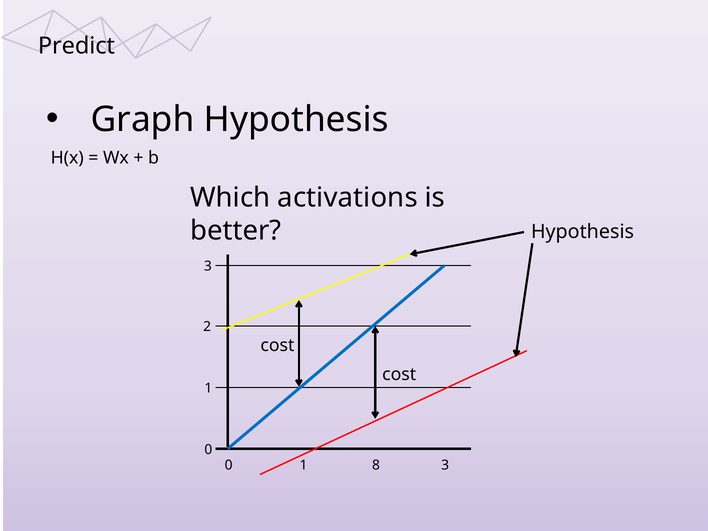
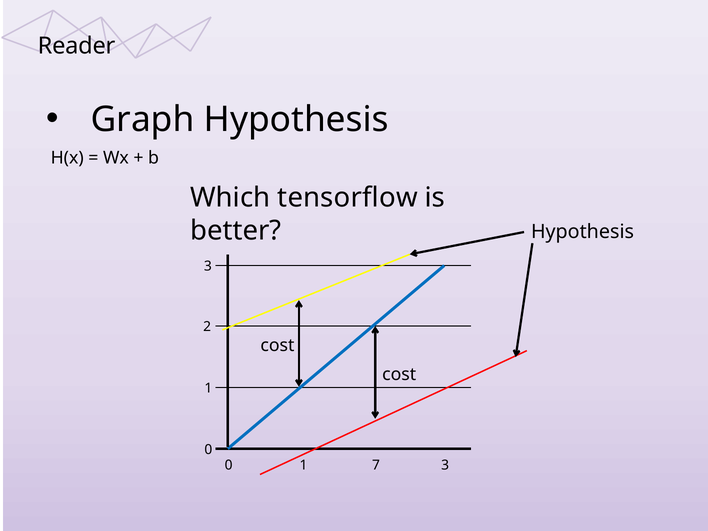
Predict: Predict -> Reader
activations: activations -> tensorflow
8: 8 -> 7
